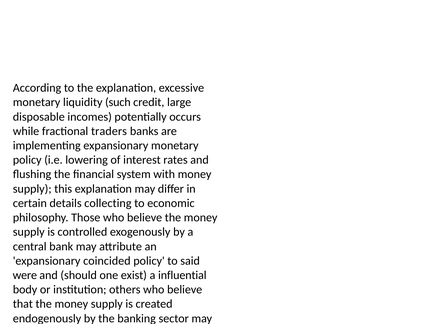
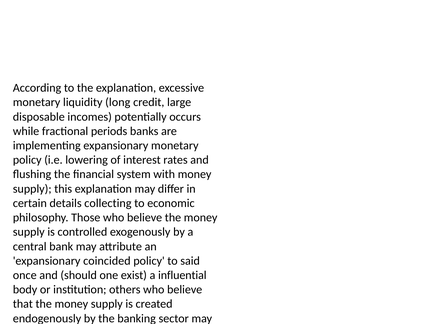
liquidity such: such -> long
traders: traders -> periods
were: were -> once
